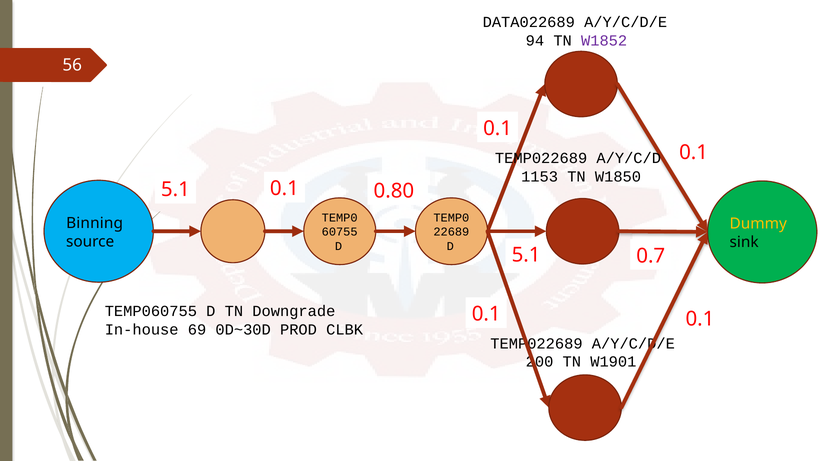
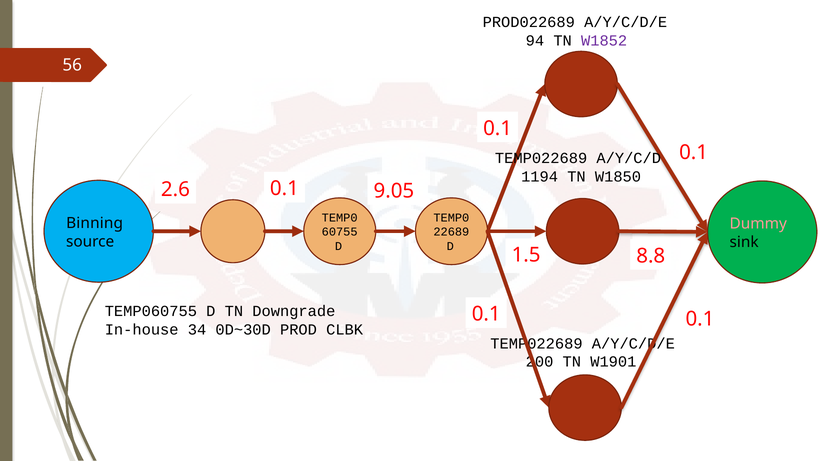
DATA022689: DATA022689 -> PROD022689
1153: 1153 -> 1194
5.1 at (175, 190): 5.1 -> 2.6
0.80: 0.80 -> 9.05
Dummy colour: yellow -> pink
5.1 at (526, 255): 5.1 -> 1.5
0.7: 0.7 -> 8.8
69: 69 -> 34
